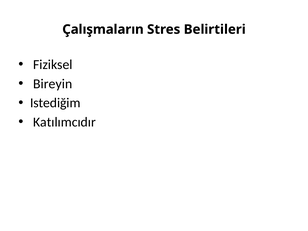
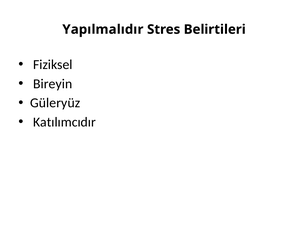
Çalışmaların: Çalışmaların -> Yapılmalıdır
Istediğim: Istediğim -> Güleryüz
